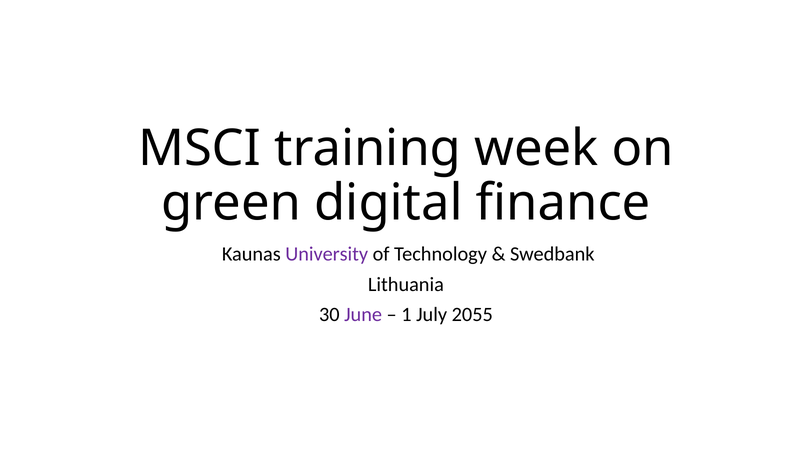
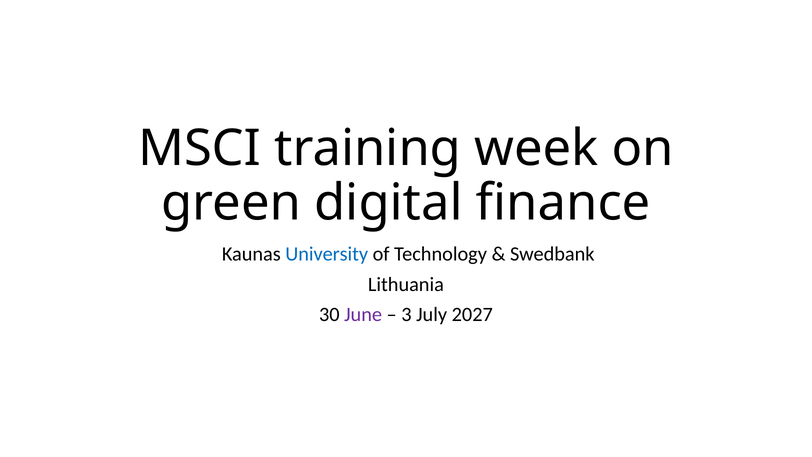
University colour: purple -> blue
1: 1 -> 3
2055: 2055 -> 2027
